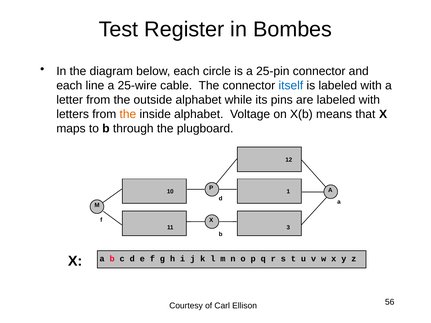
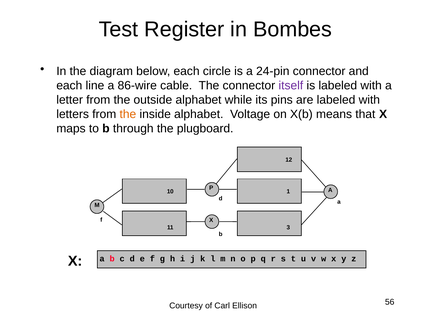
25-pin: 25-pin -> 24-pin
25-wire: 25-wire -> 86-wire
itself colour: blue -> purple
